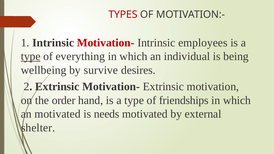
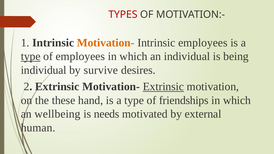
Motivation- at (106, 43) colour: red -> orange
of everything: everything -> employees
wellbeing at (44, 70): wellbeing -> individual
Extrinsic at (163, 87) underline: none -> present
order: order -> these
an motivated: motivated -> wellbeing
shelter: shelter -> human
